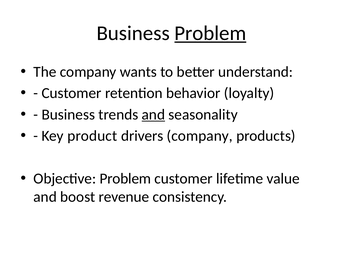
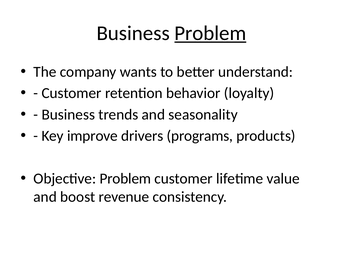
and at (153, 115) underline: present -> none
product: product -> improve
drivers company: company -> programs
